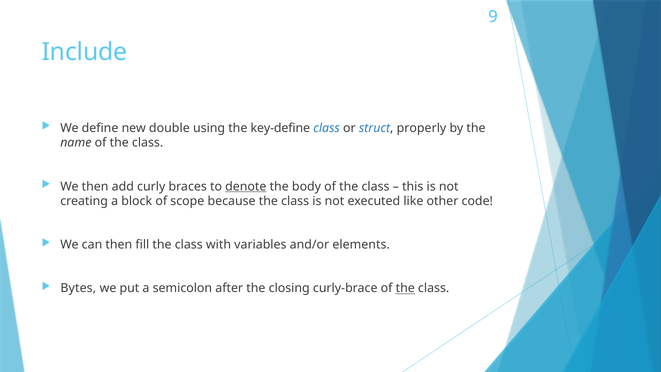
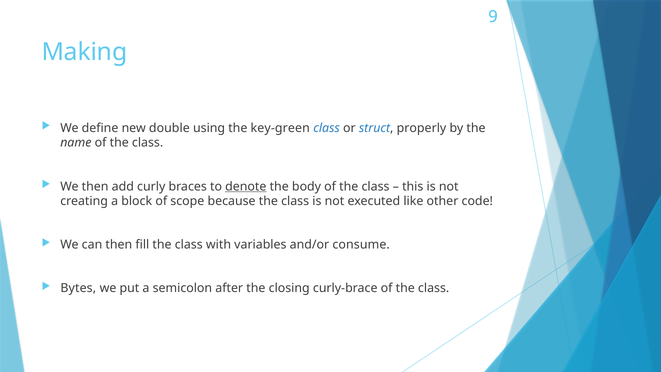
Include: Include -> Making
key-define: key-define -> key-green
elements: elements -> consume
the at (405, 288) underline: present -> none
